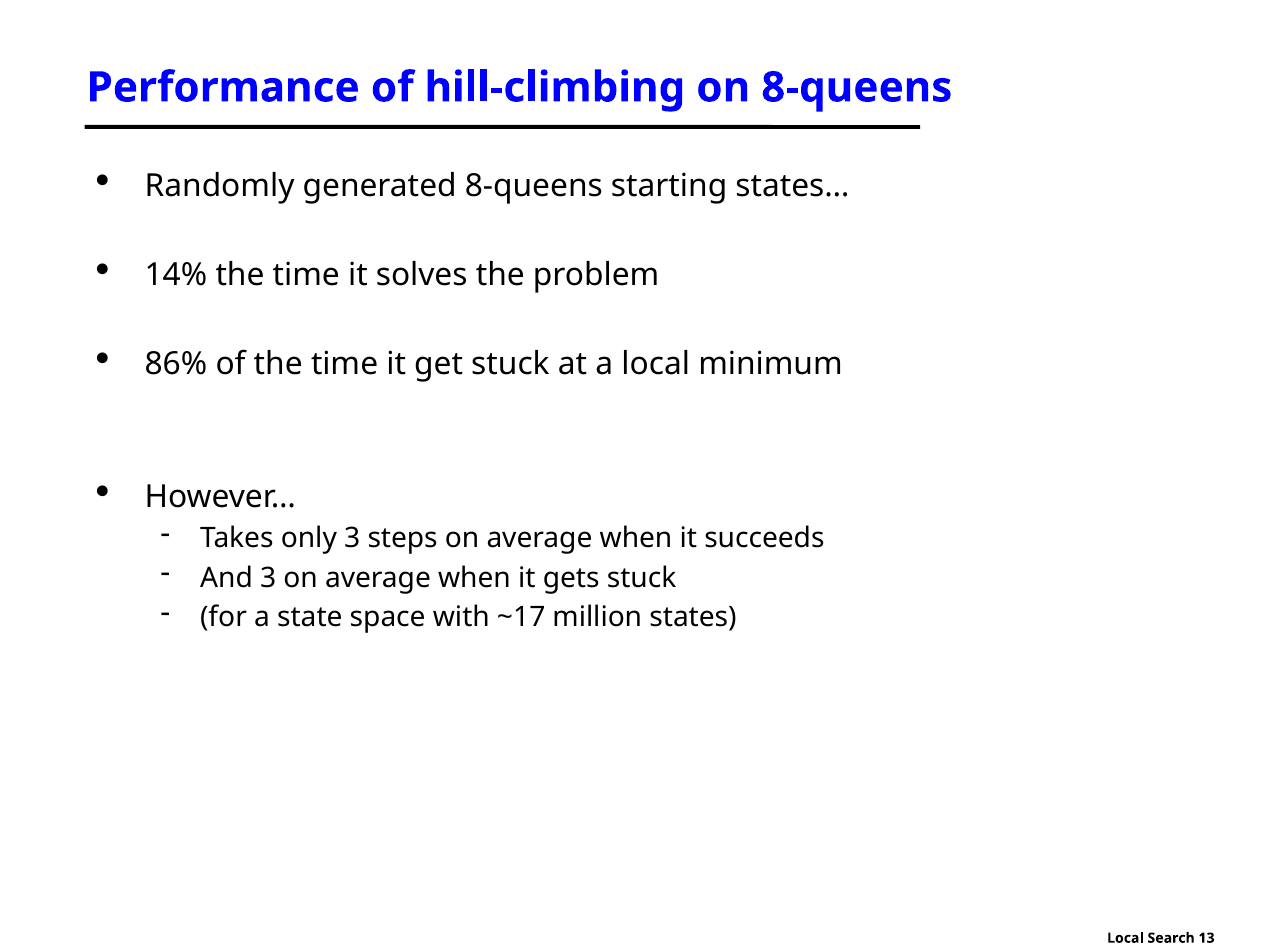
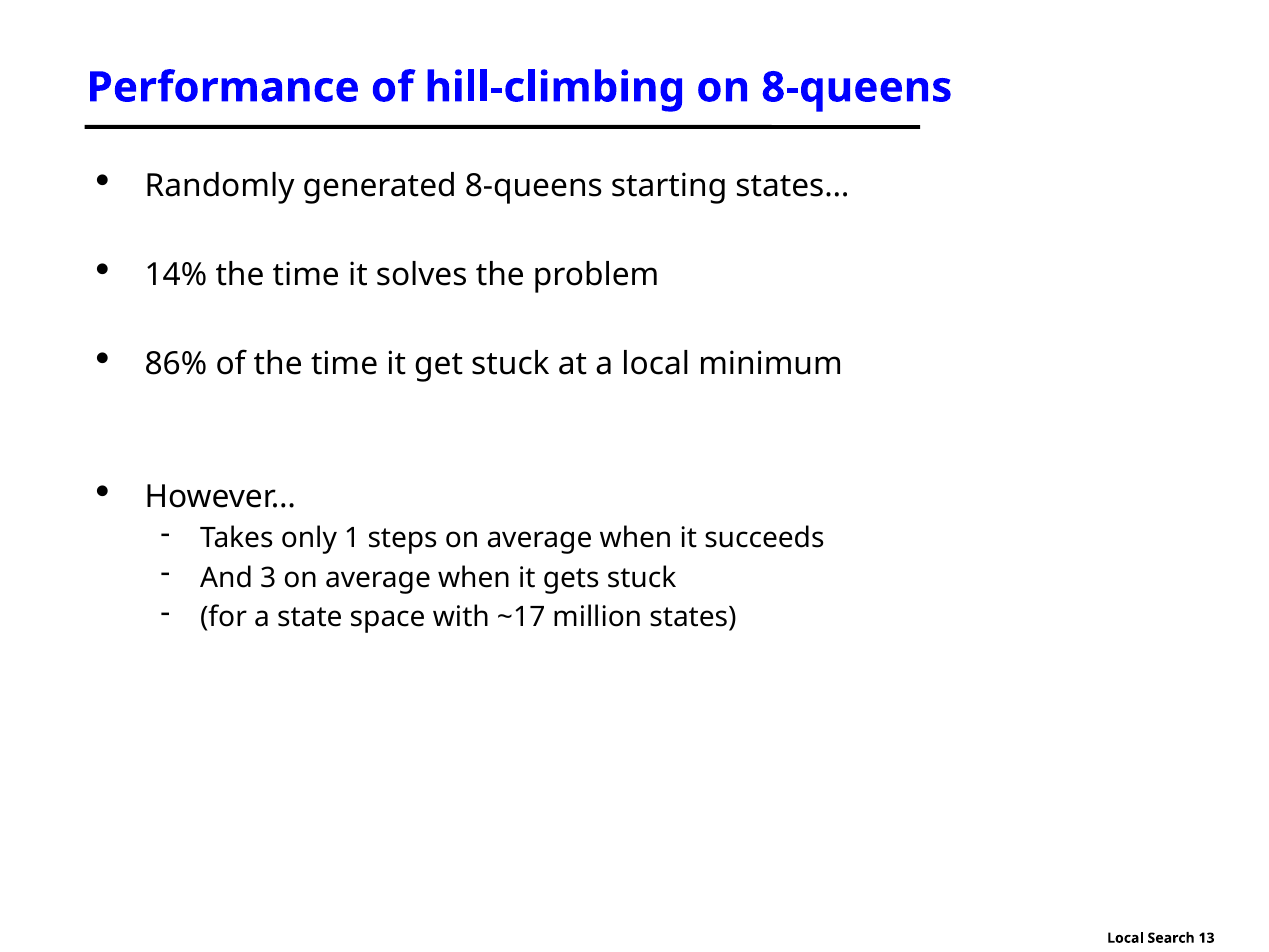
only 3: 3 -> 1
